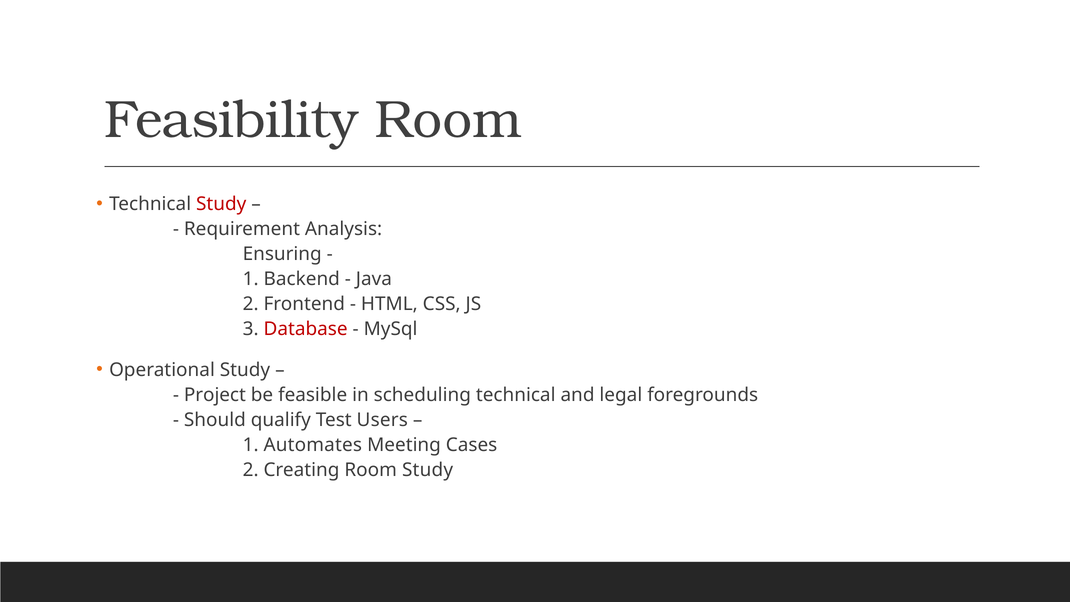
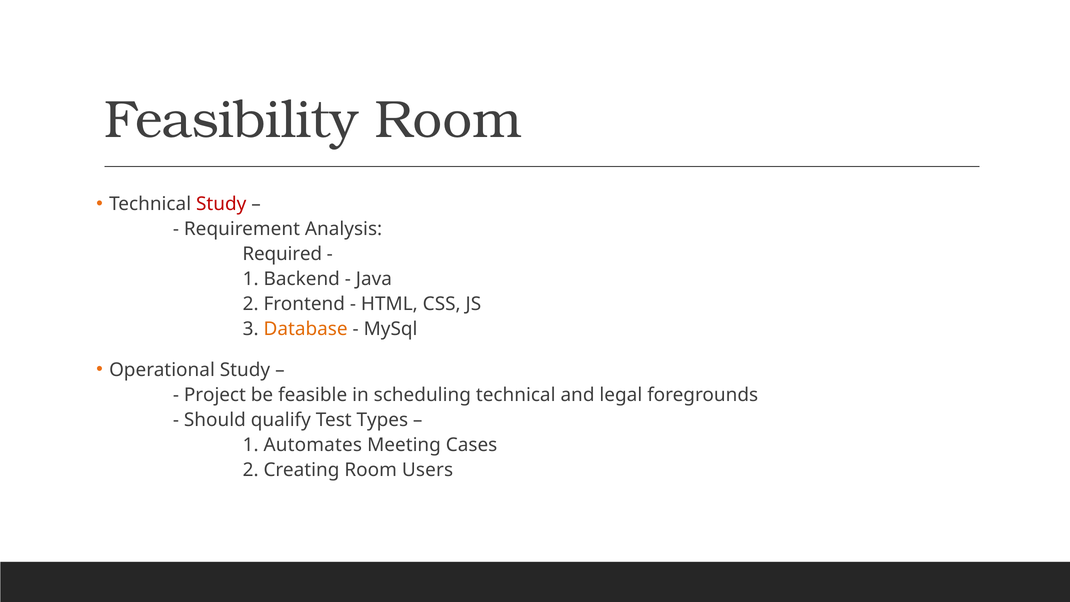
Ensuring: Ensuring -> Required
Database colour: red -> orange
Users: Users -> Types
Room Study: Study -> Users
